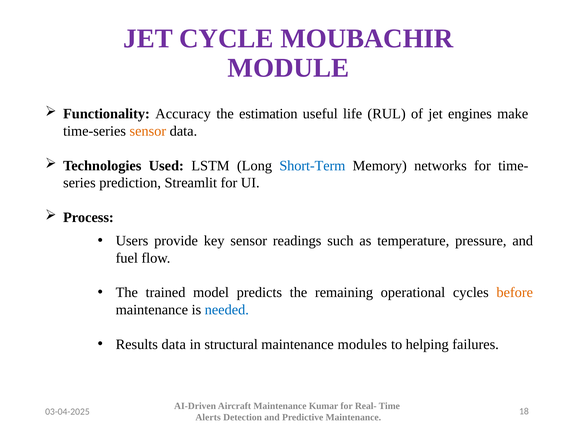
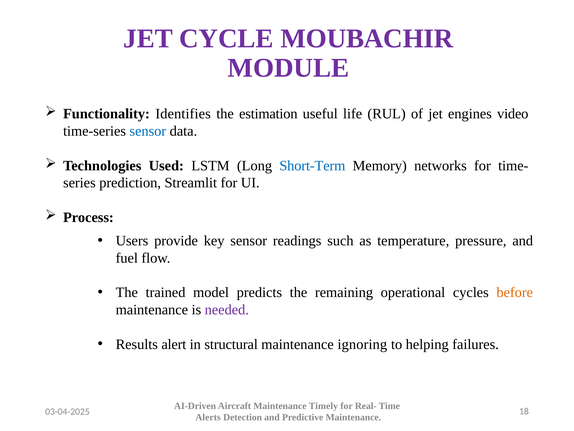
Accuracy: Accuracy -> Identifies
make: make -> video
sensor at (148, 131) colour: orange -> blue
needed colour: blue -> purple
Results data: data -> alert
modules: modules -> ignoring
Kumar: Kumar -> Timely
